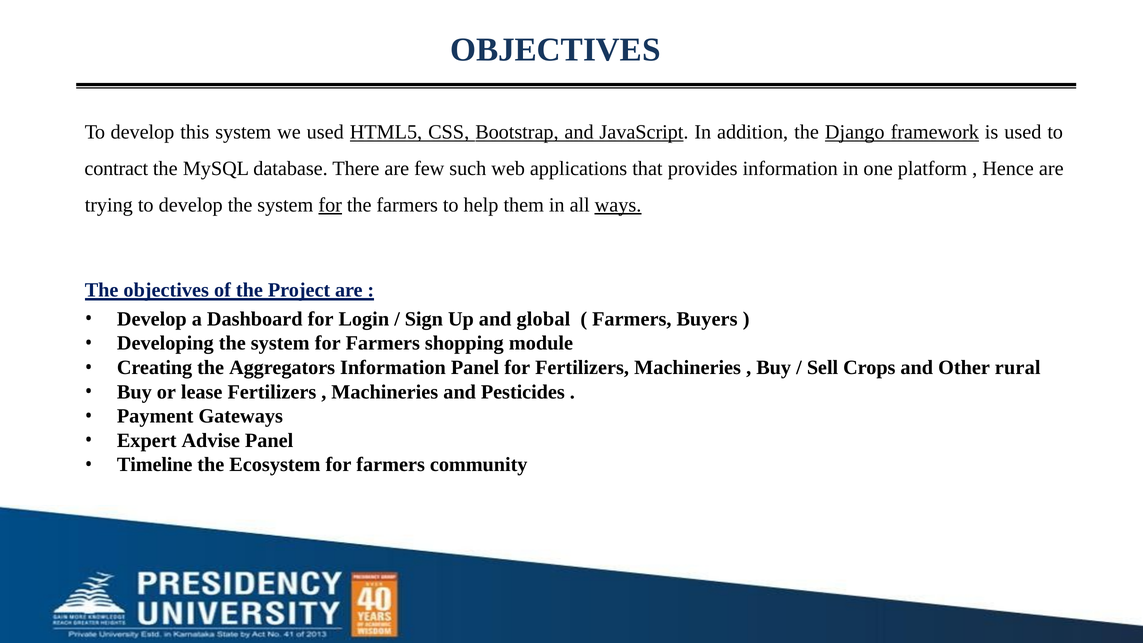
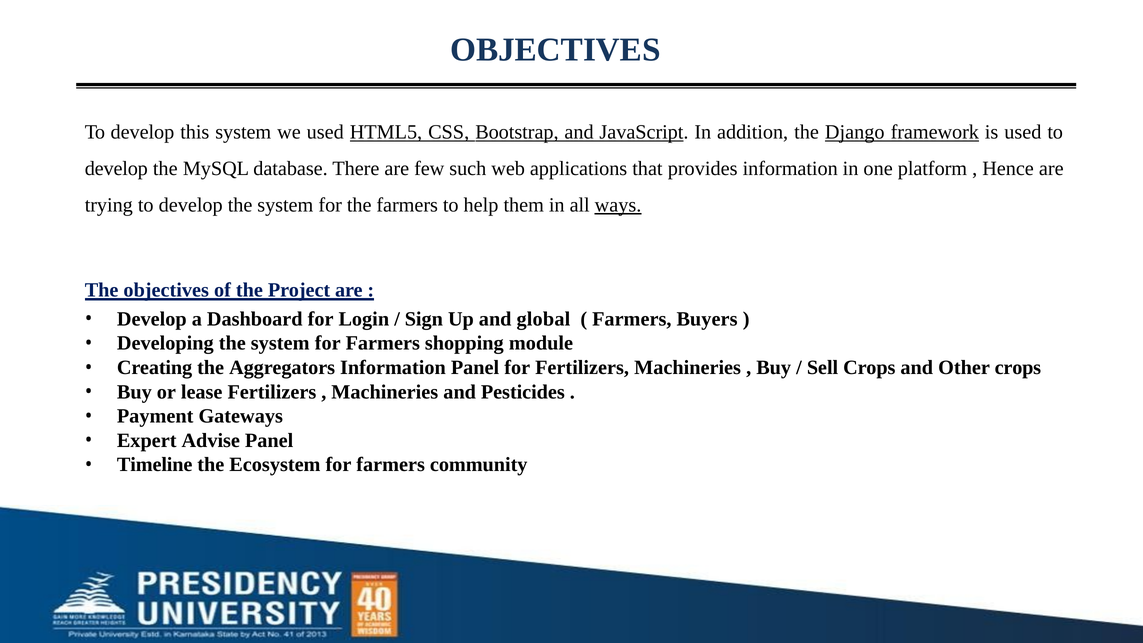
contract at (116, 169): contract -> develop
for at (330, 205) underline: present -> none
Other rural: rural -> crops
